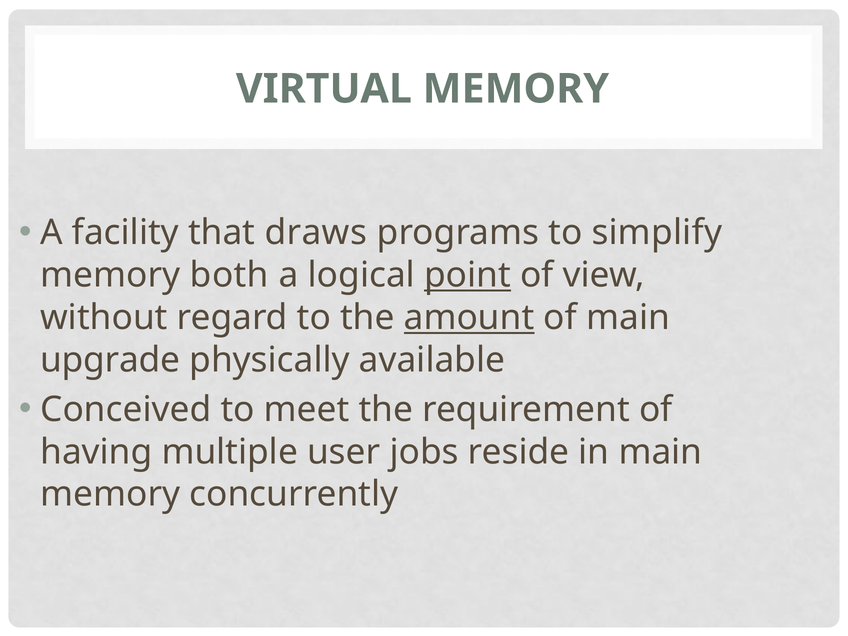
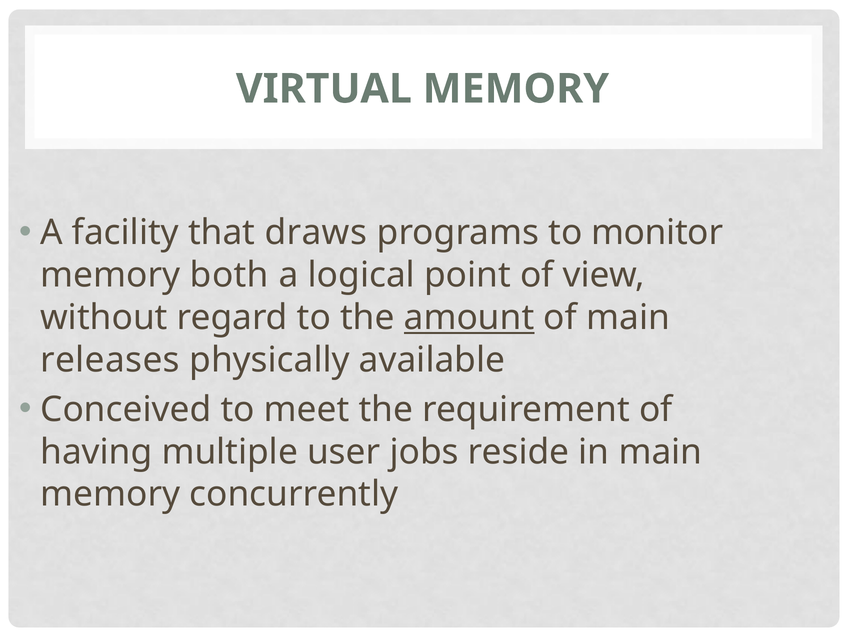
simplify: simplify -> monitor
point underline: present -> none
upgrade: upgrade -> releases
